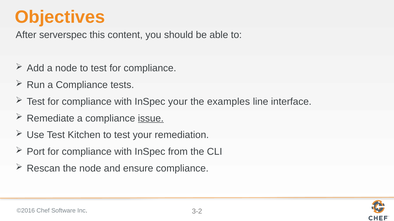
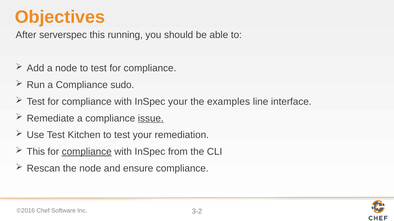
content: content -> running
tests: tests -> sudo
Port at (36, 152): Port -> This
compliance at (87, 152) underline: none -> present
